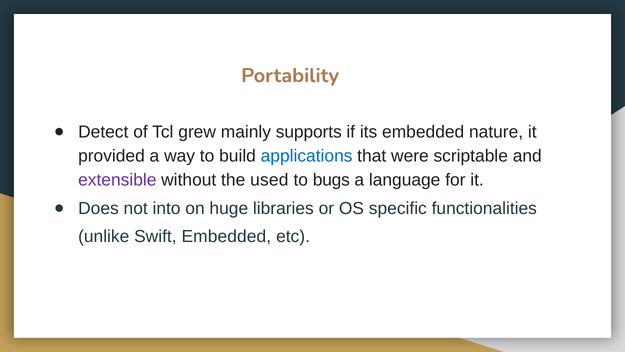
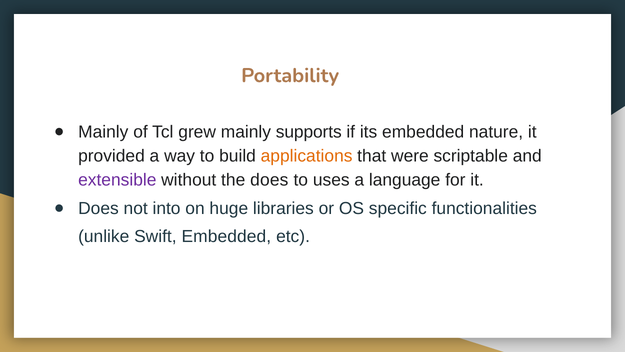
Detect at (103, 132): Detect -> Mainly
applications colour: blue -> orange
the used: used -> does
bugs: bugs -> uses
